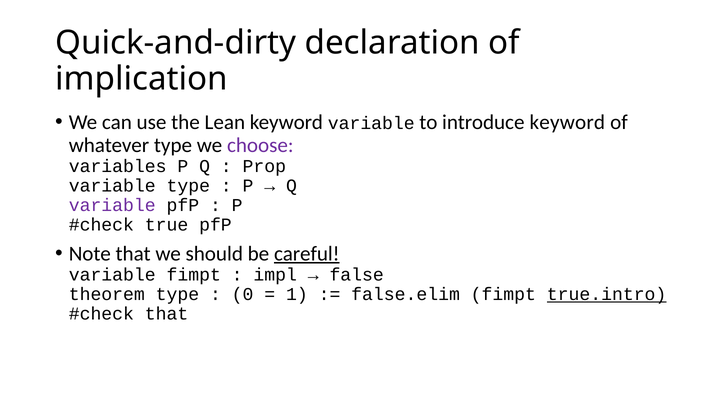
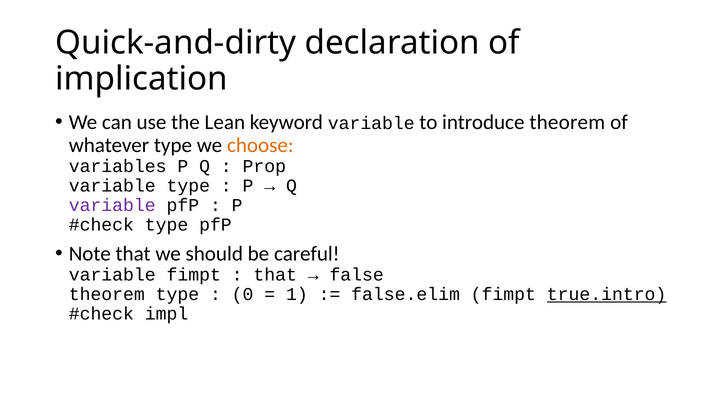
introduce keyword: keyword -> theorem
choose colour: purple -> orange
true at (167, 225): true -> type
careful underline: present -> none
impl at (275, 275): impl -> that
that at (167, 314): that -> impl
